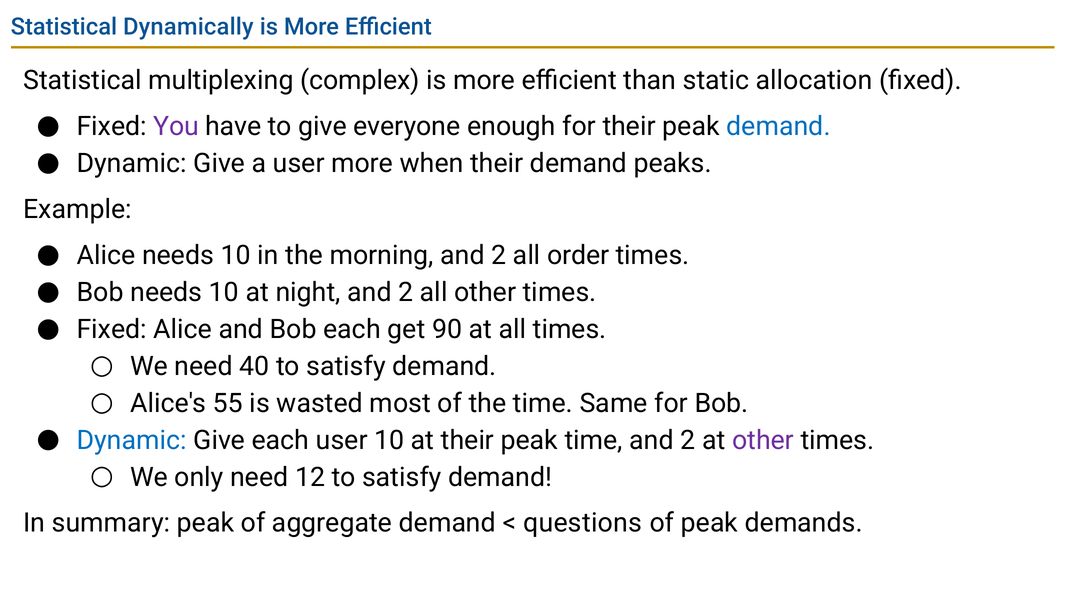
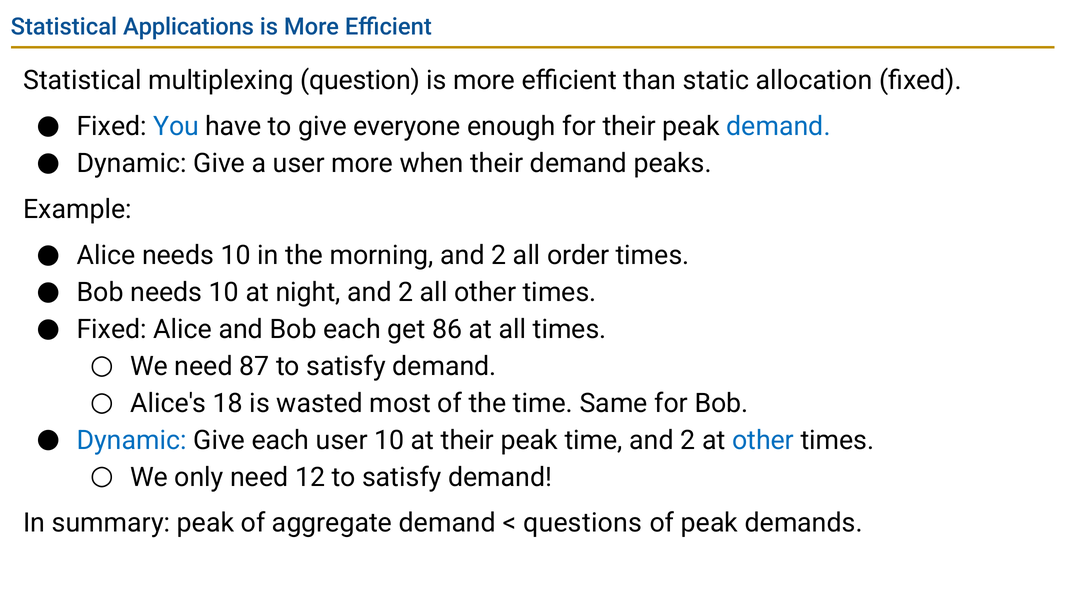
Dynamically: Dynamically -> Applications
complex: complex -> question
You colour: purple -> blue
90: 90 -> 86
40: 40 -> 87
55: 55 -> 18
other at (763, 440) colour: purple -> blue
